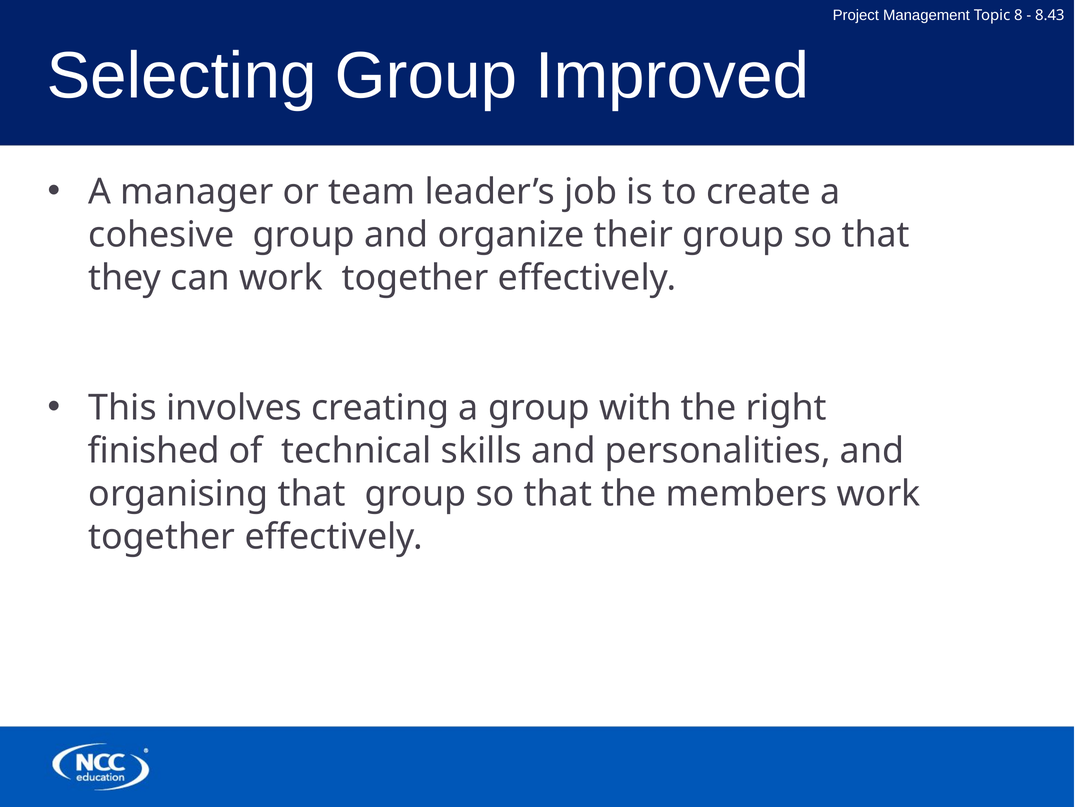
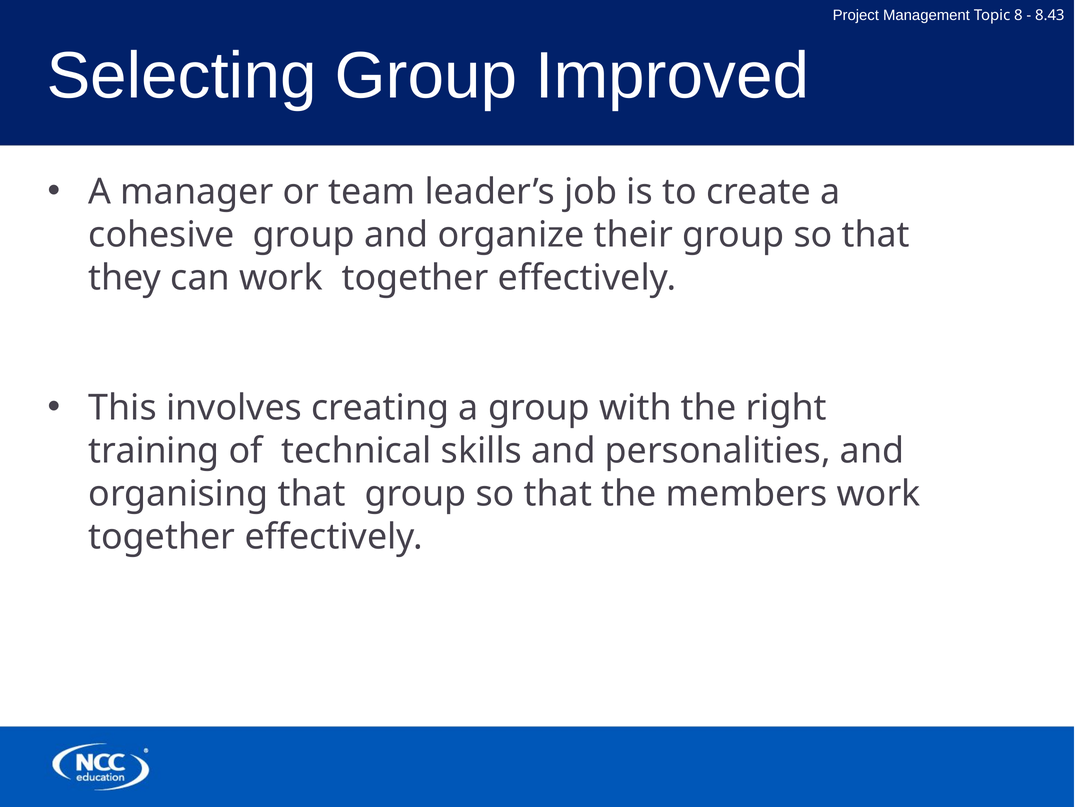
finished: finished -> training
